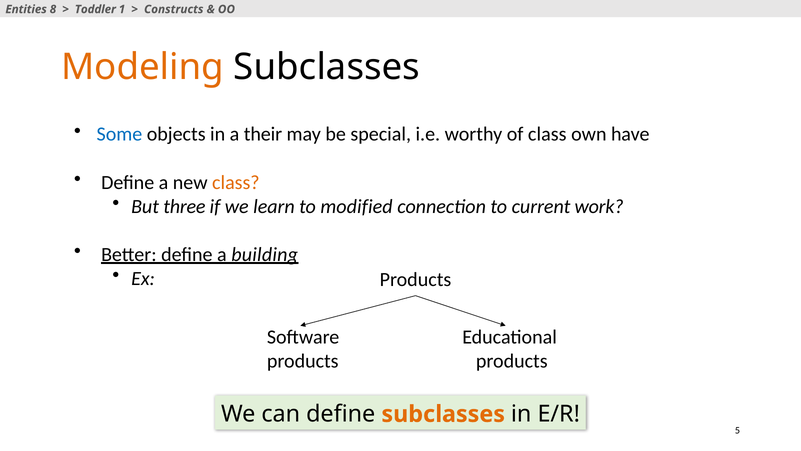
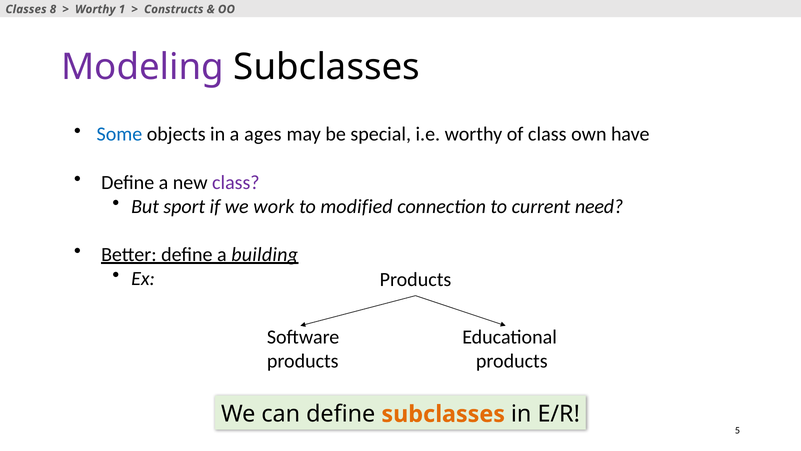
Entities: Entities -> Classes
Toddler at (95, 9): Toddler -> Worthy
Modeling colour: orange -> purple
their: their -> ages
class at (236, 182) colour: orange -> purple
three: three -> sport
learn: learn -> work
work: work -> need
